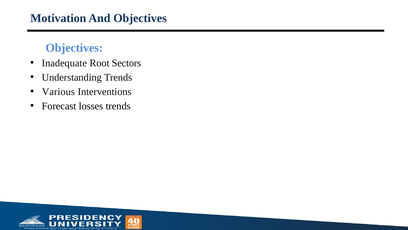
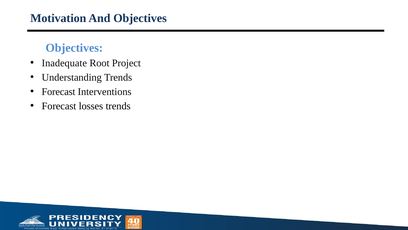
Sectors: Sectors -> Project
Various at (58, 91): Various -> Forecast
